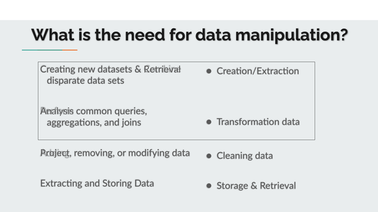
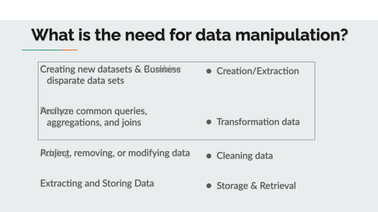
Retrieval at (162, 70): Retrieval -> Business
Analysis: Analysis -> Analyze
